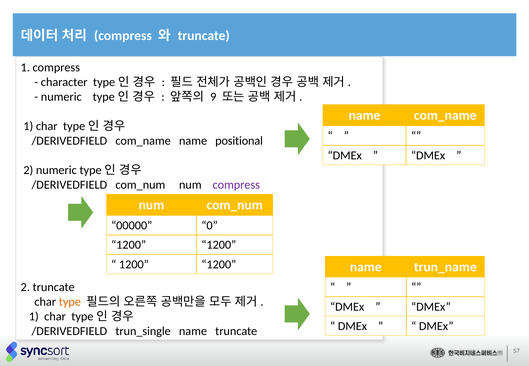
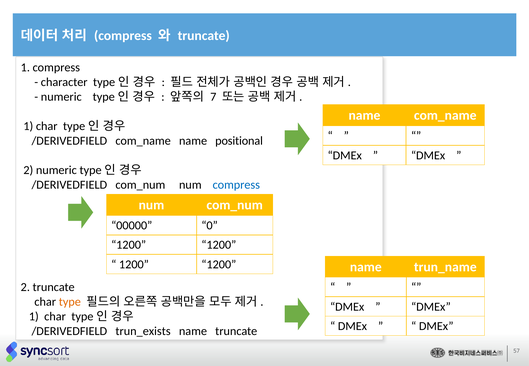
9: 9 -> 7
compress at (236, 185) colour: purple -> blue
trun_single: trun_single -> trun_exists
